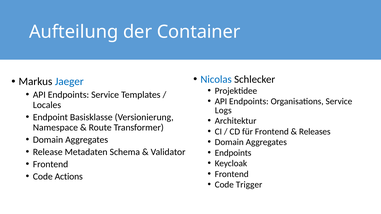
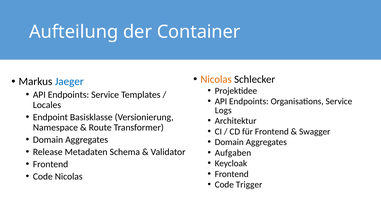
Nicolas at (216, 79) colour: blue -> orange
Releases: Releases -> Swagger
Endpoints at (233, 153): Endpoints -> Aufgaben
Code Actions: Actions -> Nicolas
